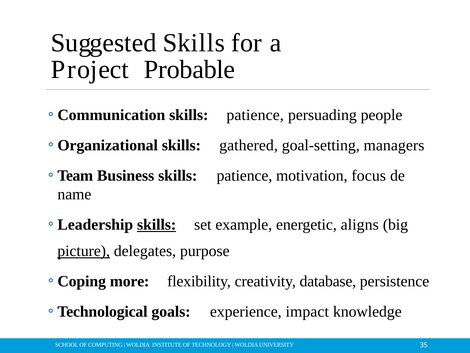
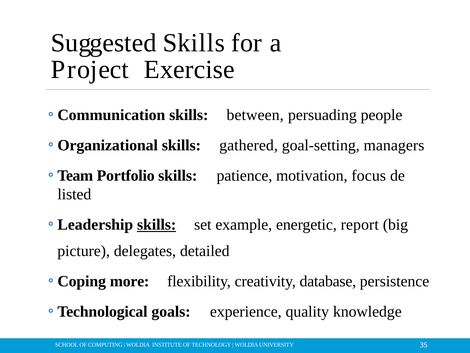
Probable: Probable -> Exercise
patience at (255, 115): patience -> between
Business: Business -> Portfolio
name: name -> listed
aligns: aligns -> report
picture underline: present -> none
purpose: purpose -> detailed
impact: impact -> quality
